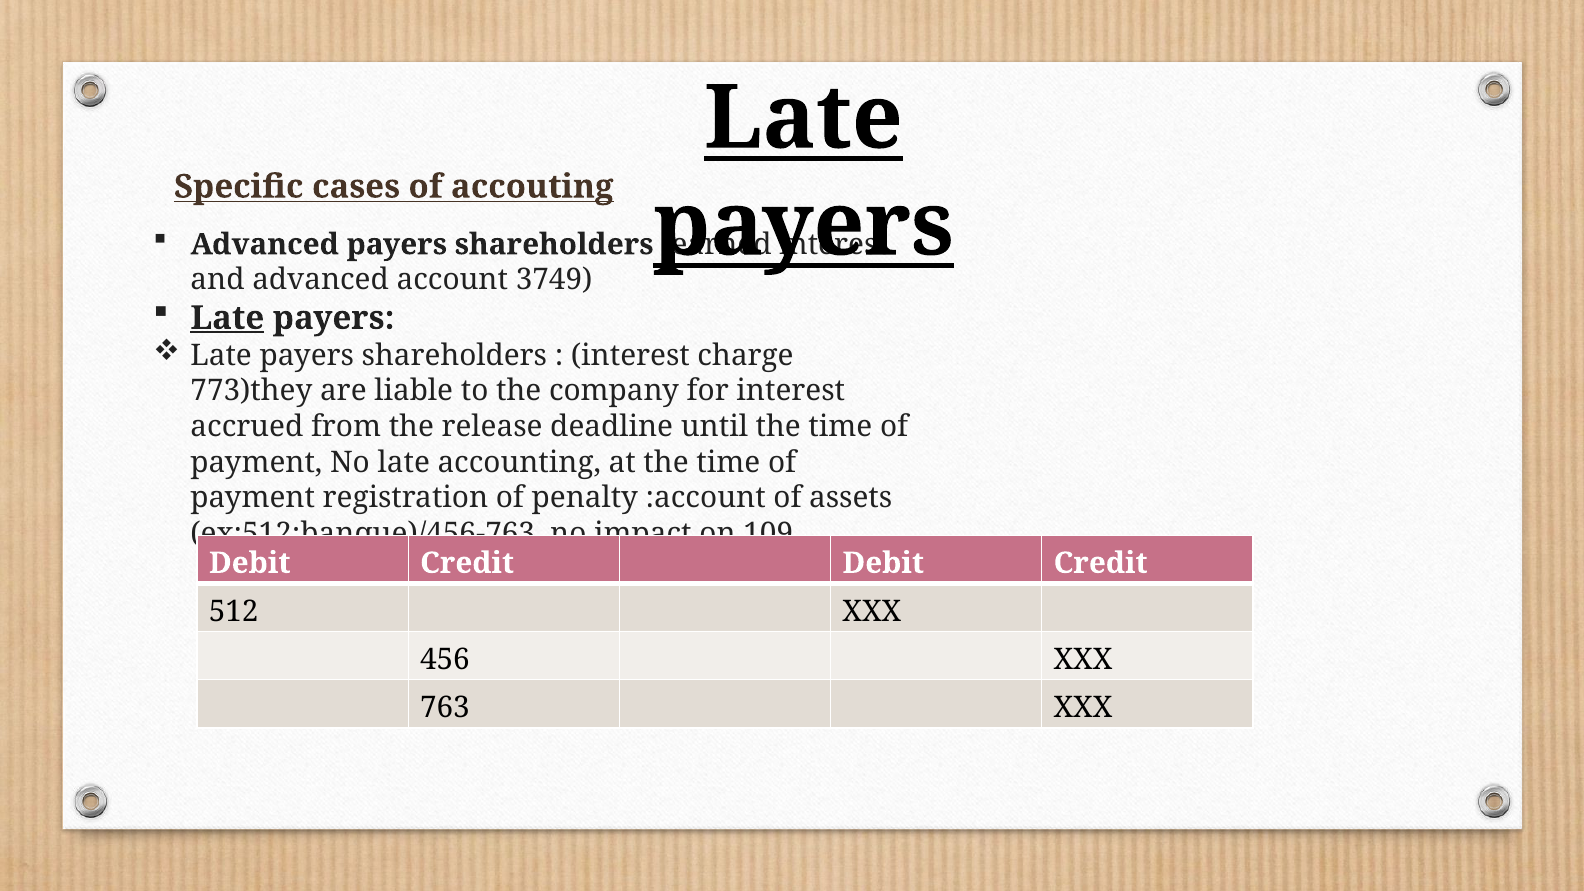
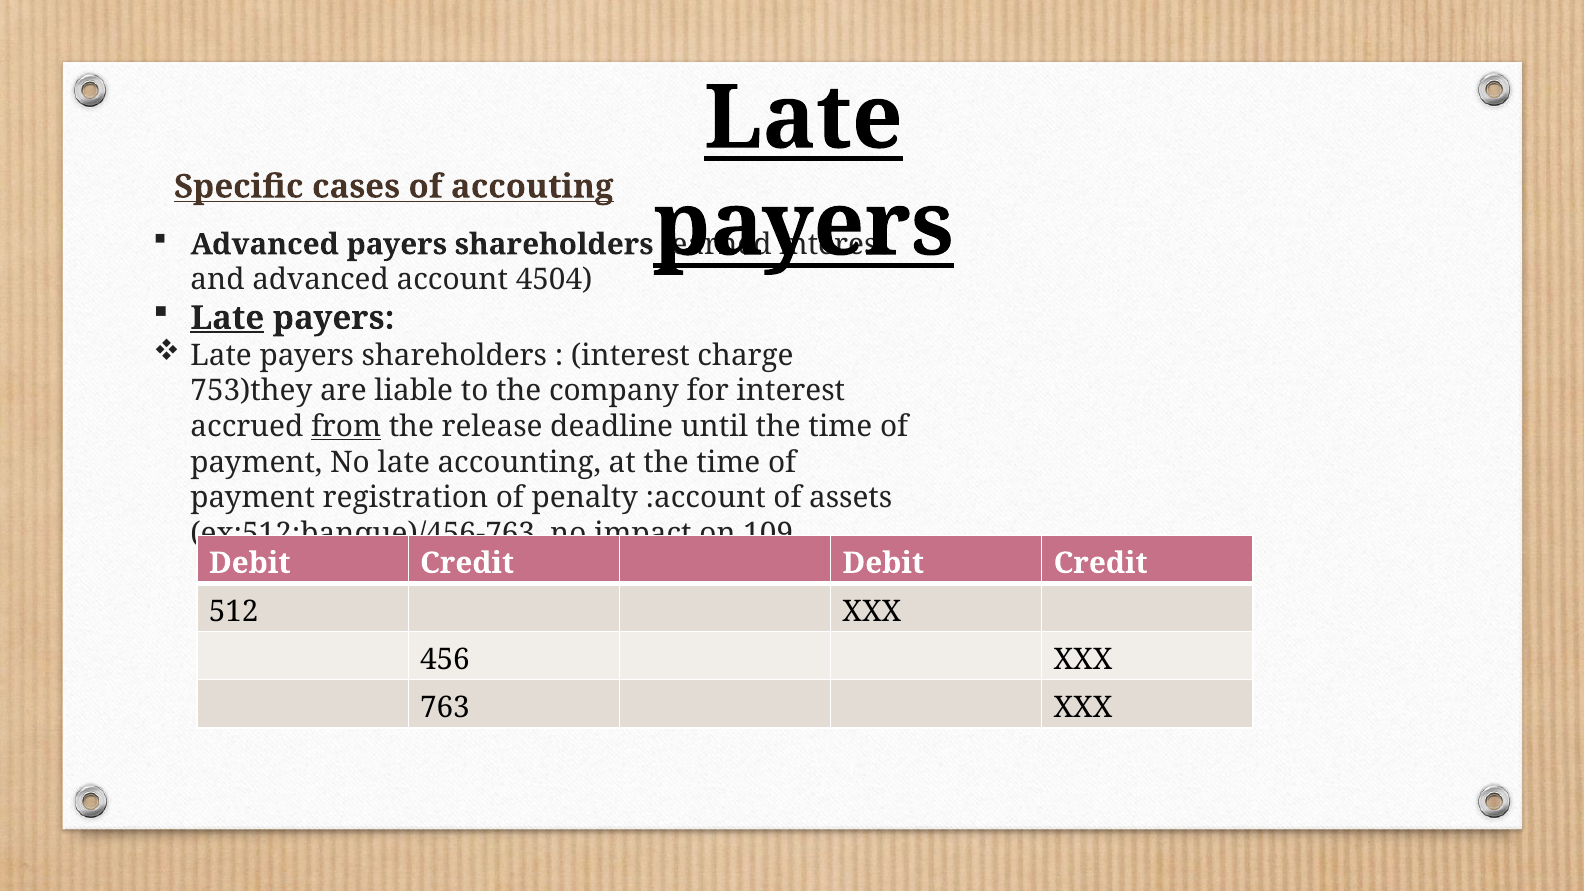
3749: 3749 -> 4504
773)they: 773)they -> 753)they
from underline: none -> present
